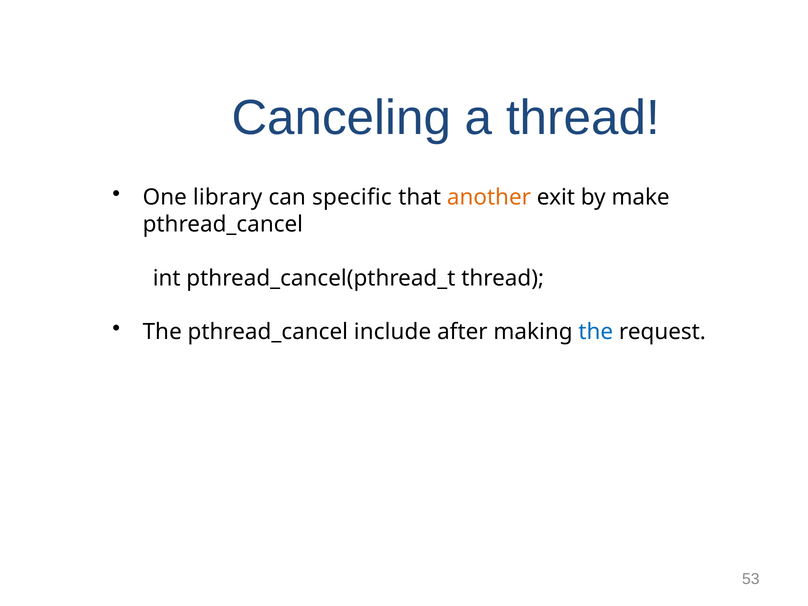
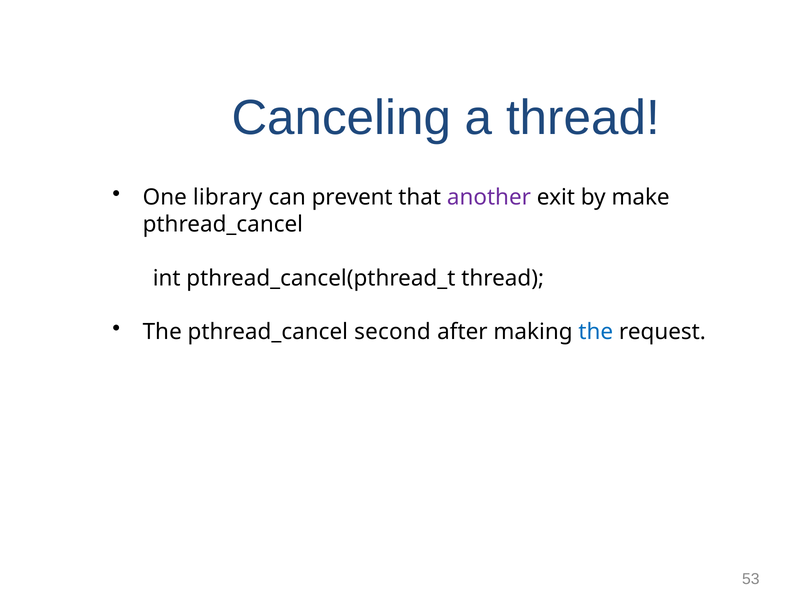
specific: specific -> prevent
another colour: orange -> purple
include: include -> second
